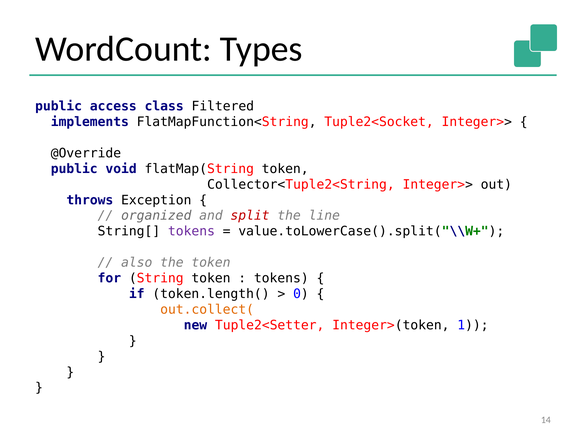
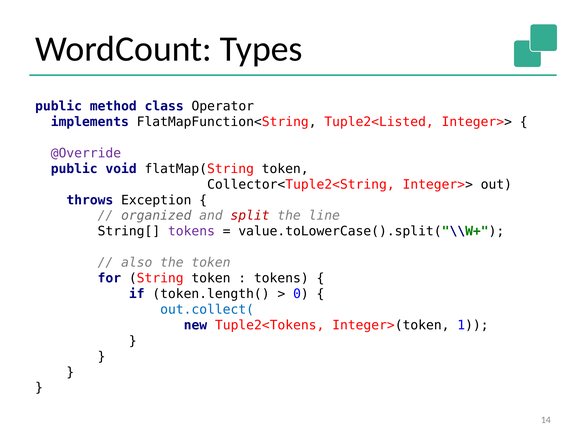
access: access -> method
Filtered: Filtered -> Operator
Tuple2<Socket: Tuple2<Socket -> Tuple2<Listed
@Override colour: black -> purple
out.collect( colour: orange -> blue
Tuple2<Setter: Tuple2<Setter -> Tuple2<Tokens
